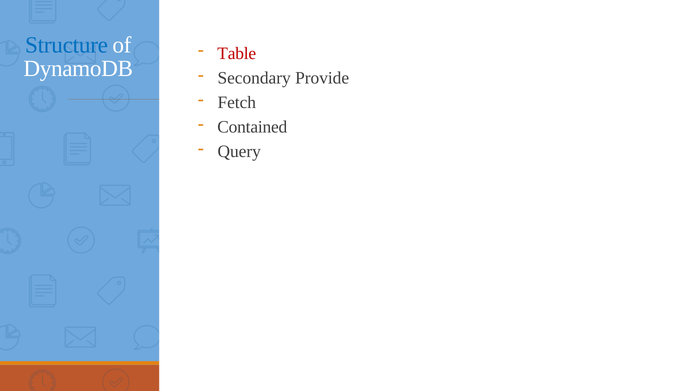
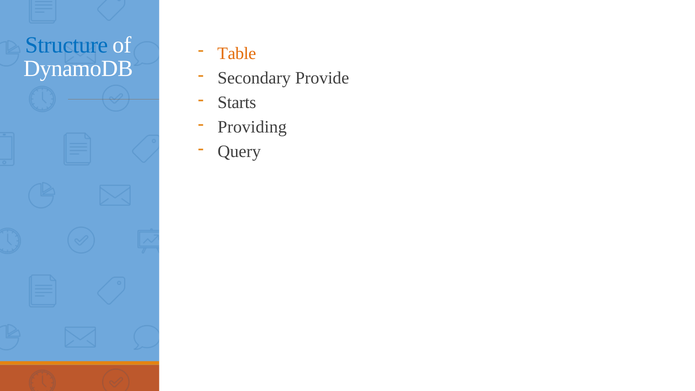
Table colour: red -> orange
Fetch: Fetch -> Starts
Contained: Contained -> Providing
